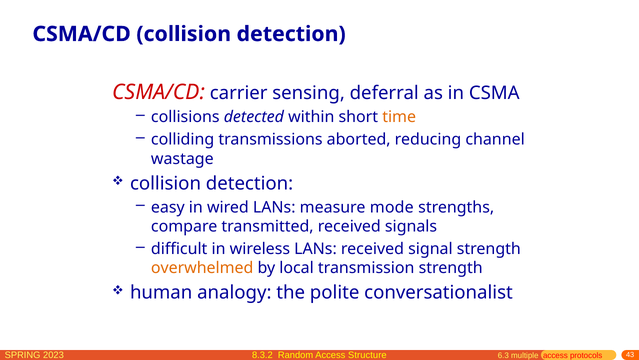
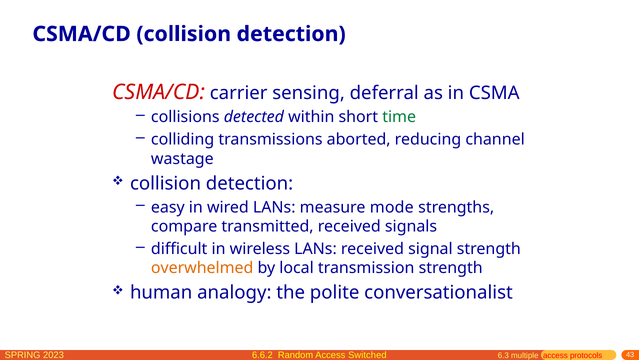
time colour: orange -> green
8.3.2: 8.3.2 -> 6.6.2
Structure: Structure -> Switched
